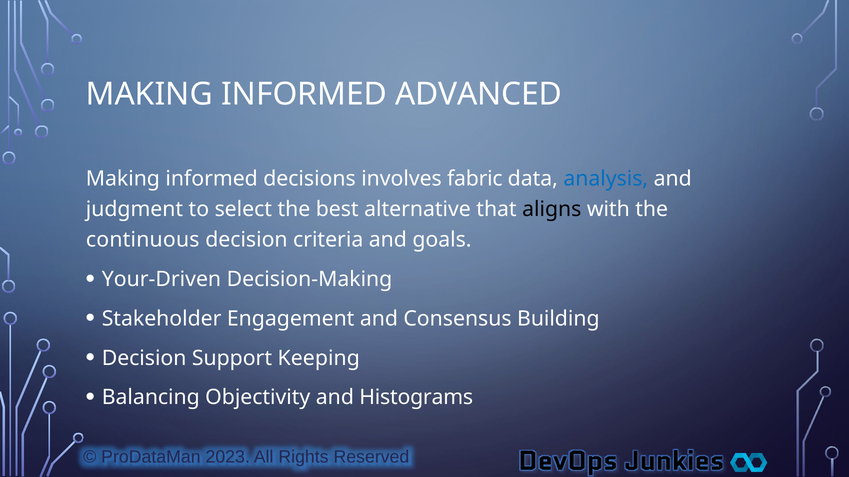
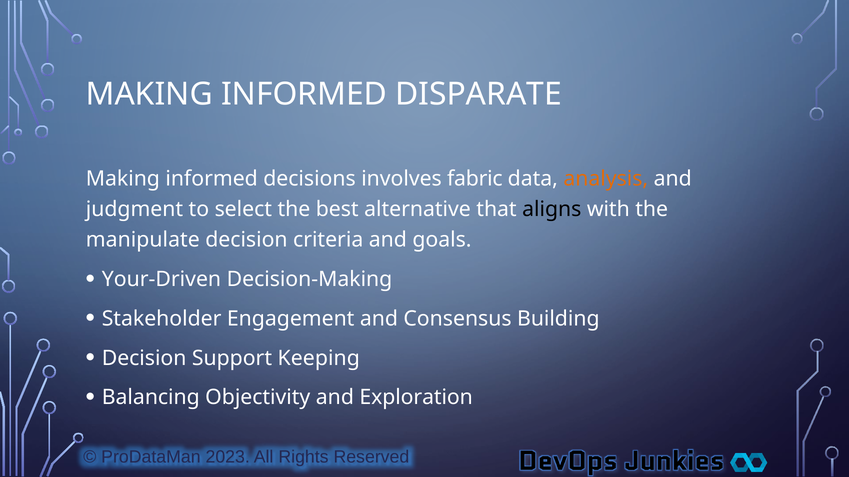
ADVANCED: ADVANCED -> DISPARATE
analysis colour: blue -> orange
continuous: continuous -> manipulate
Histograms: Histograms -> Exploration
